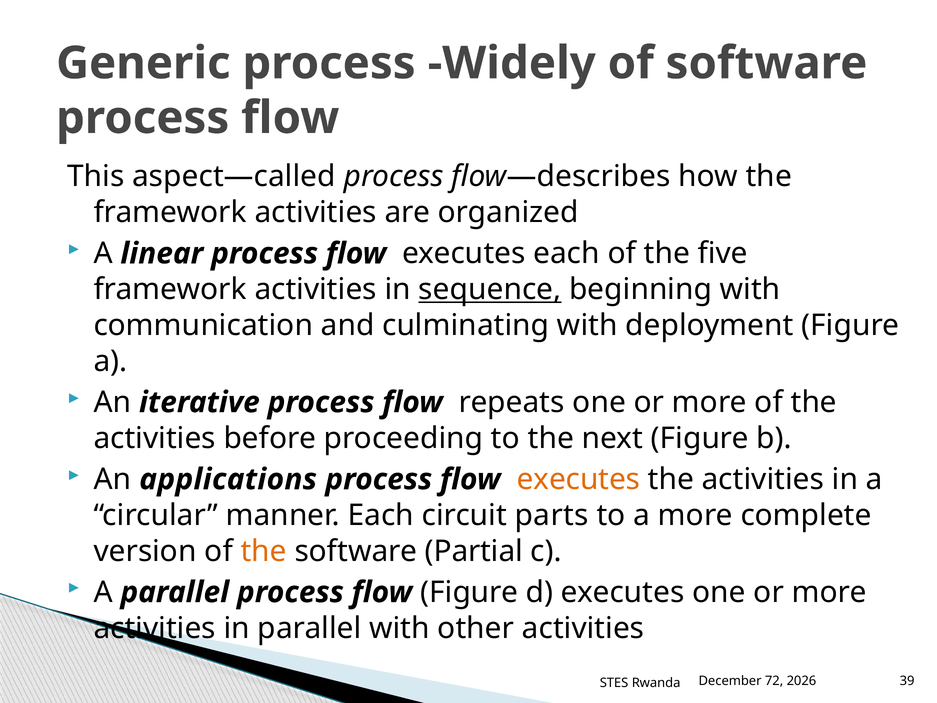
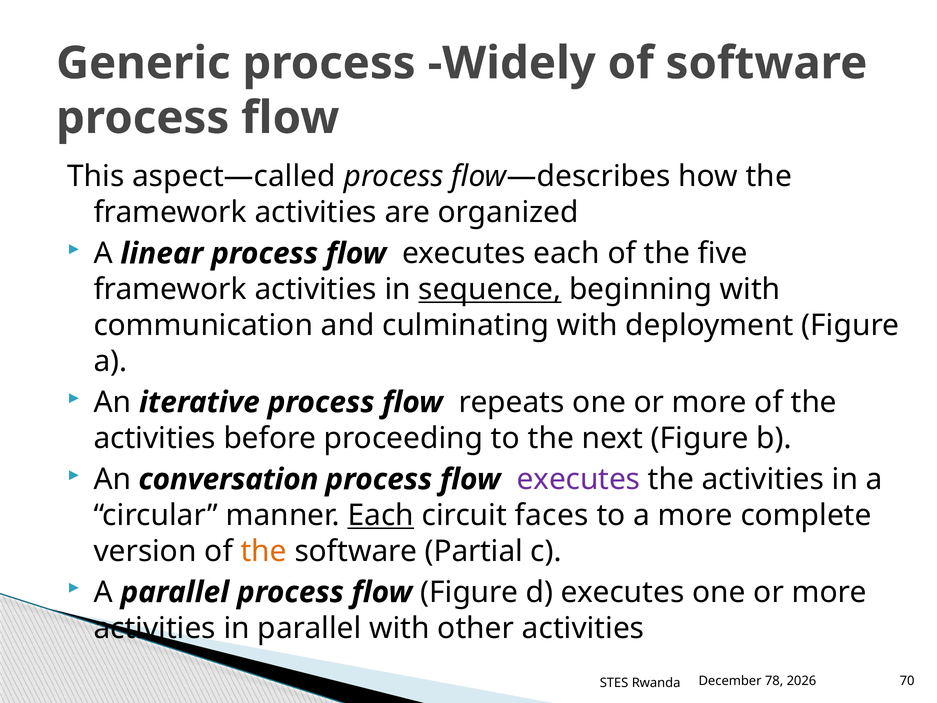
applications: applications -> conversation
executes at (578, 479) colour: orange -> purple
Each at (381, 515) underline: none -> present
parts: parts -> faces
72: 72 -> 78
39: 39 -> 70
